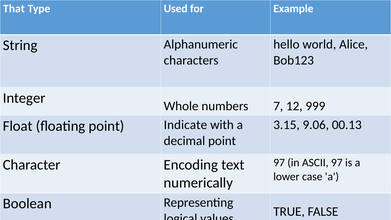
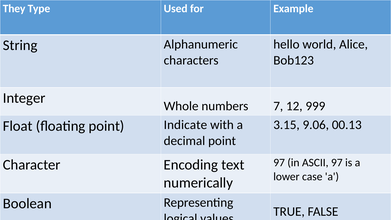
That: That -> They
